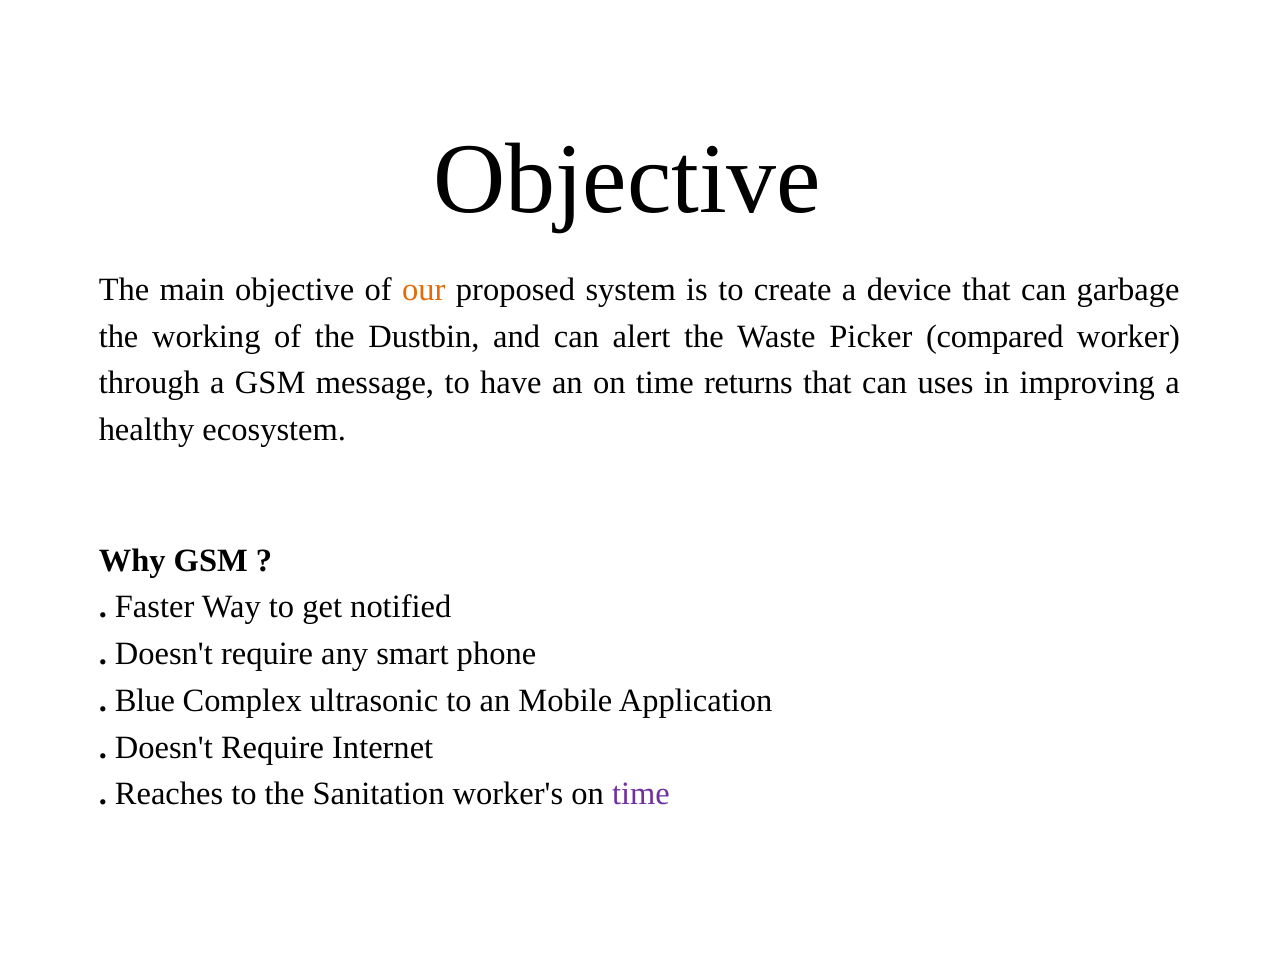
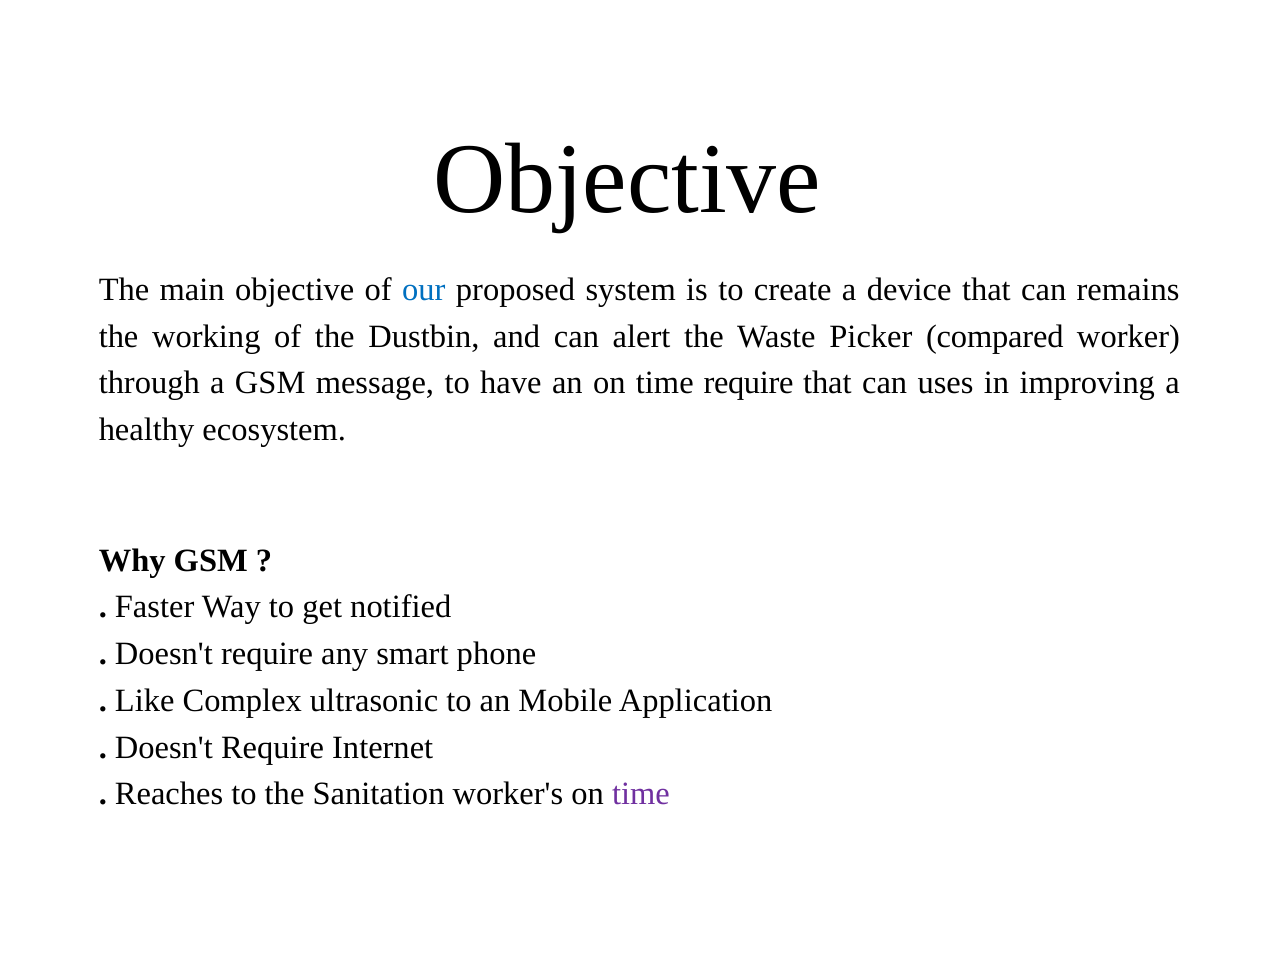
our colour: orange -> blue
garbage: garbage -> remains
time returns: returns -> require
Blue: Blue -> Like
